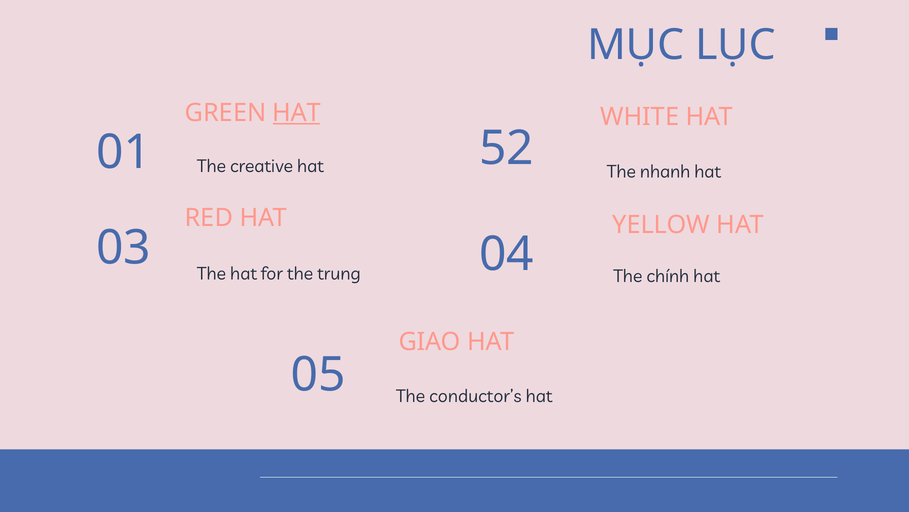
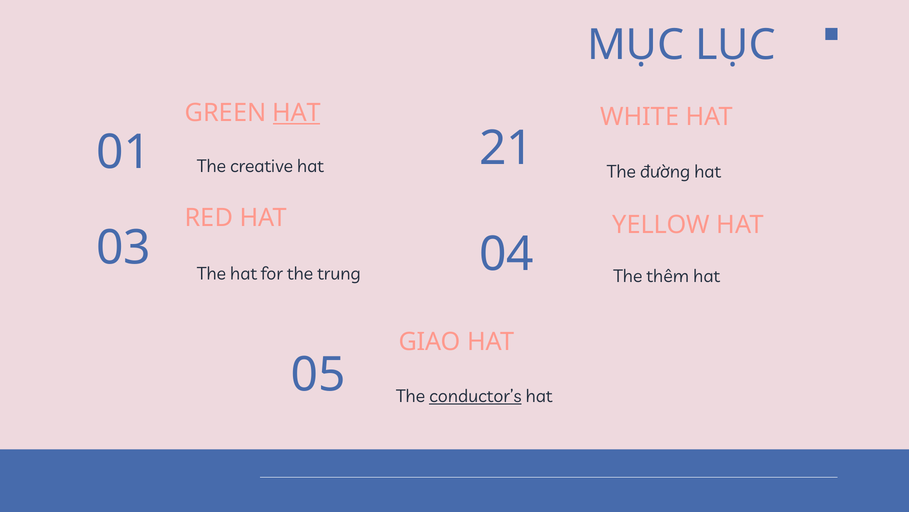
52: 52 -> 21
nhanh: nhanh -> đường
chính: chính -> thêm
conductor’s underline: none -> present
